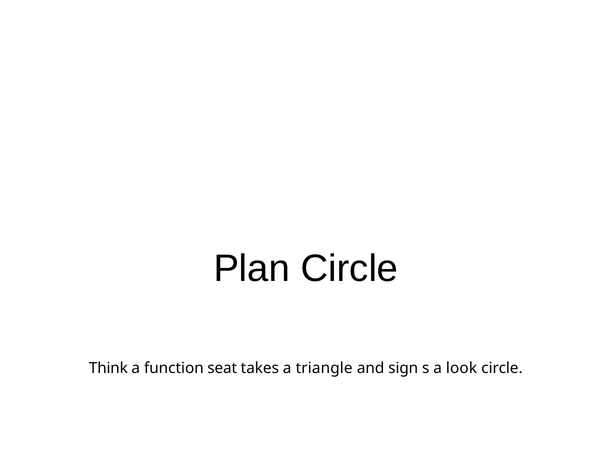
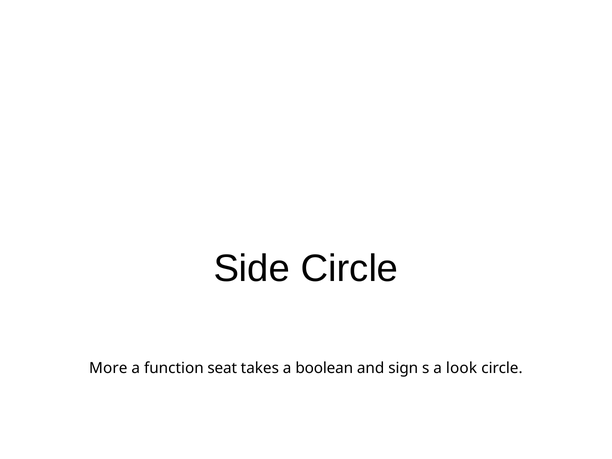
Plan: Plan -> Side
Think: Think -> More
triangle: triangle -> boolean
